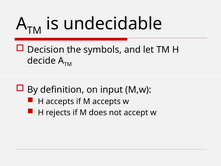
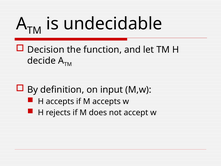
symbols: symbols -> function
